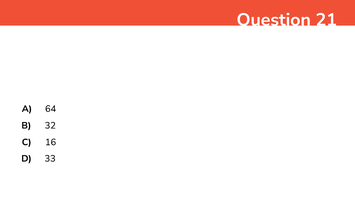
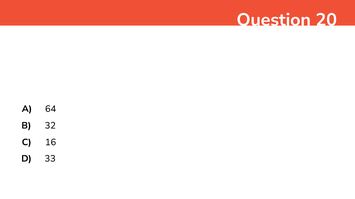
21: 21 -> 20
